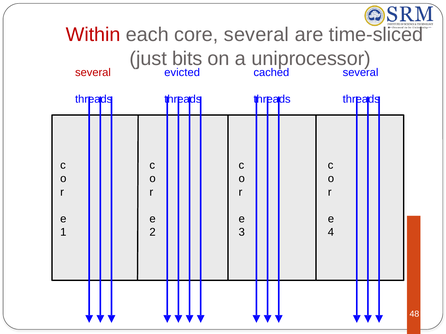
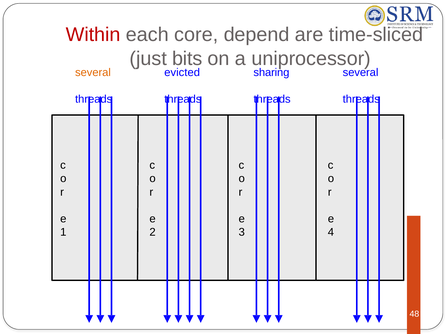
core several: several -> depend
several at (93, 73) colour: red -> orange
cached: cached -> sharing
